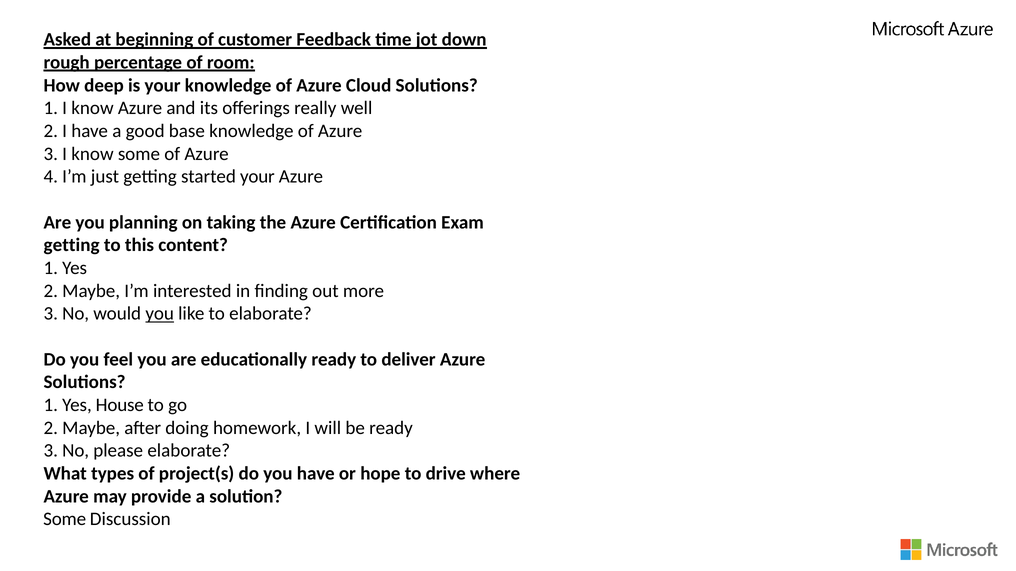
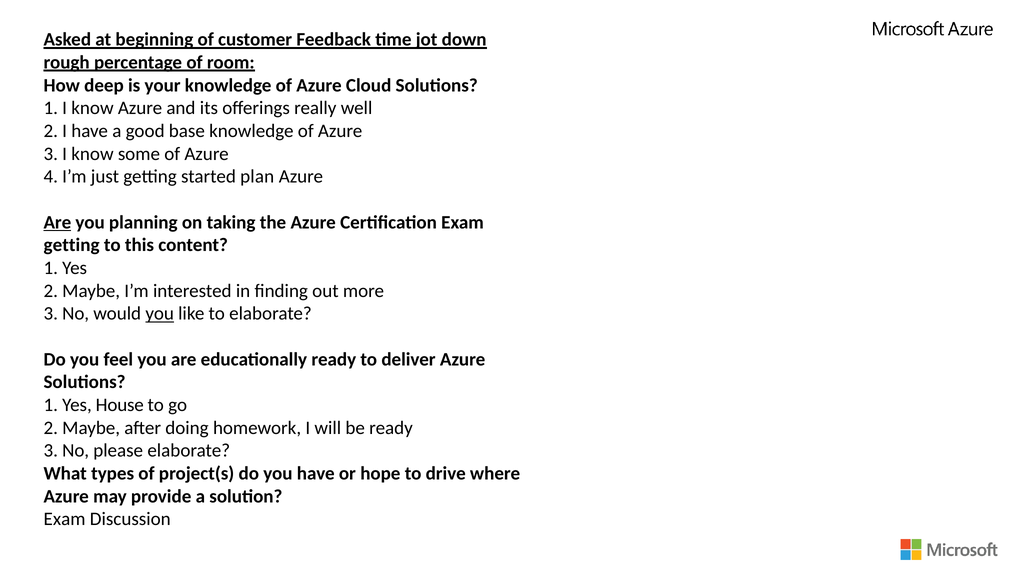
started your: your -> plan
Are at (57, 222) underline: none -> present
Some at (65, 520): Some -> Exam
